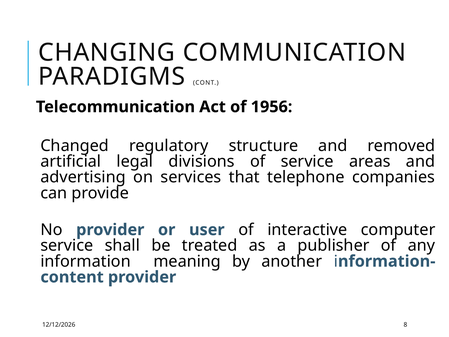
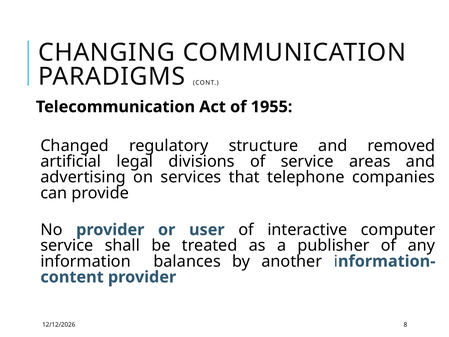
1956: 1956 -> 1955
meaning: meaning -> balances
